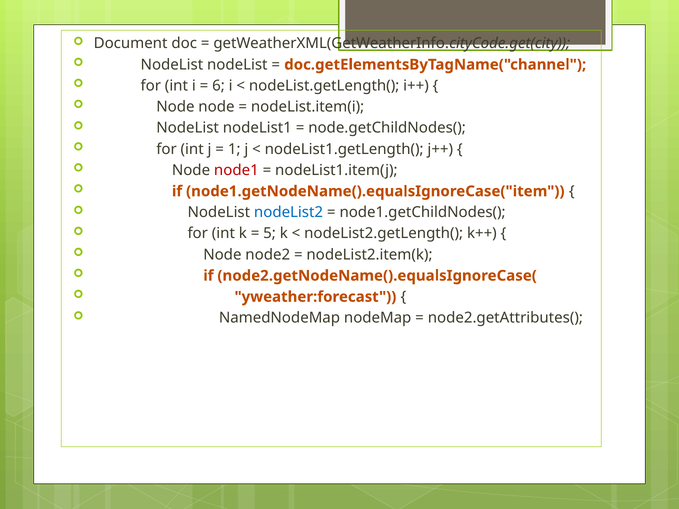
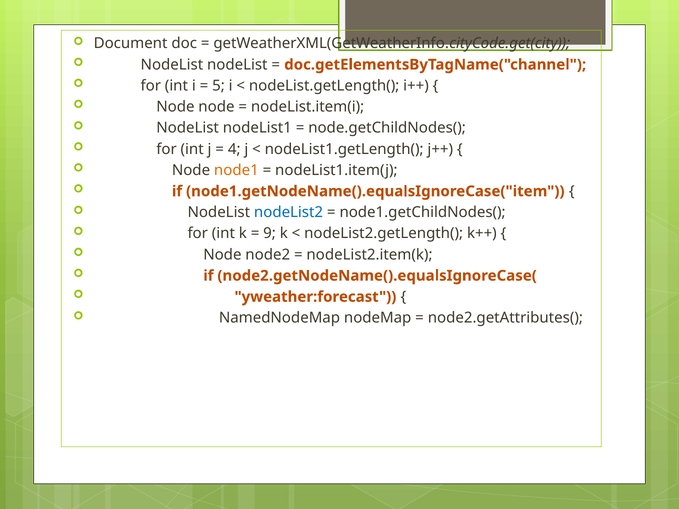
6: 6 -> 5
1: 1 -> 4
node1 colour: red -> orange
5: 5 -> 9
